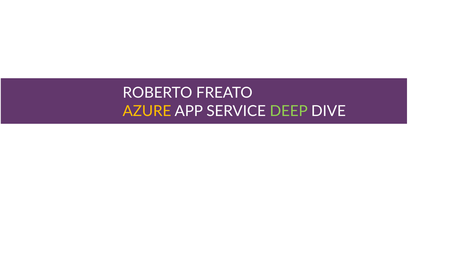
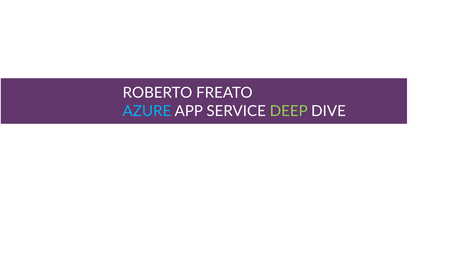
AZURE colour: yellow -> light blue
